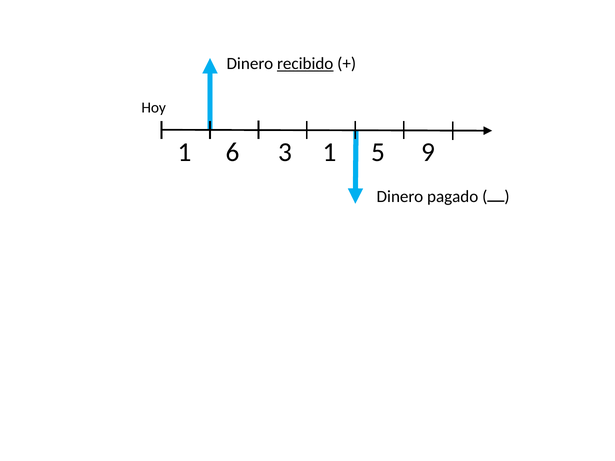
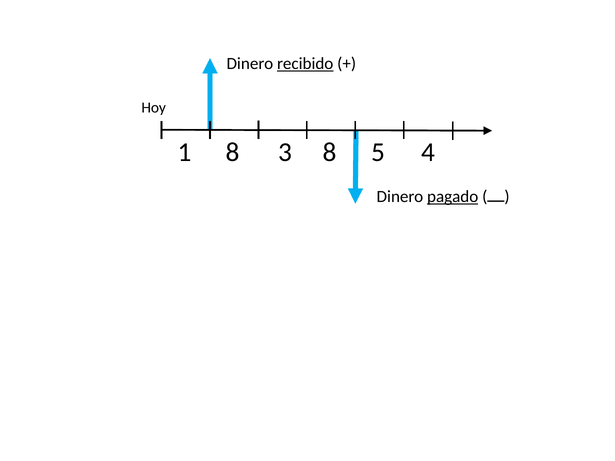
1 6: 6 -> 8
3 1: 1 -> 8
9: 9 -> 4
pagado underline: none -> present
